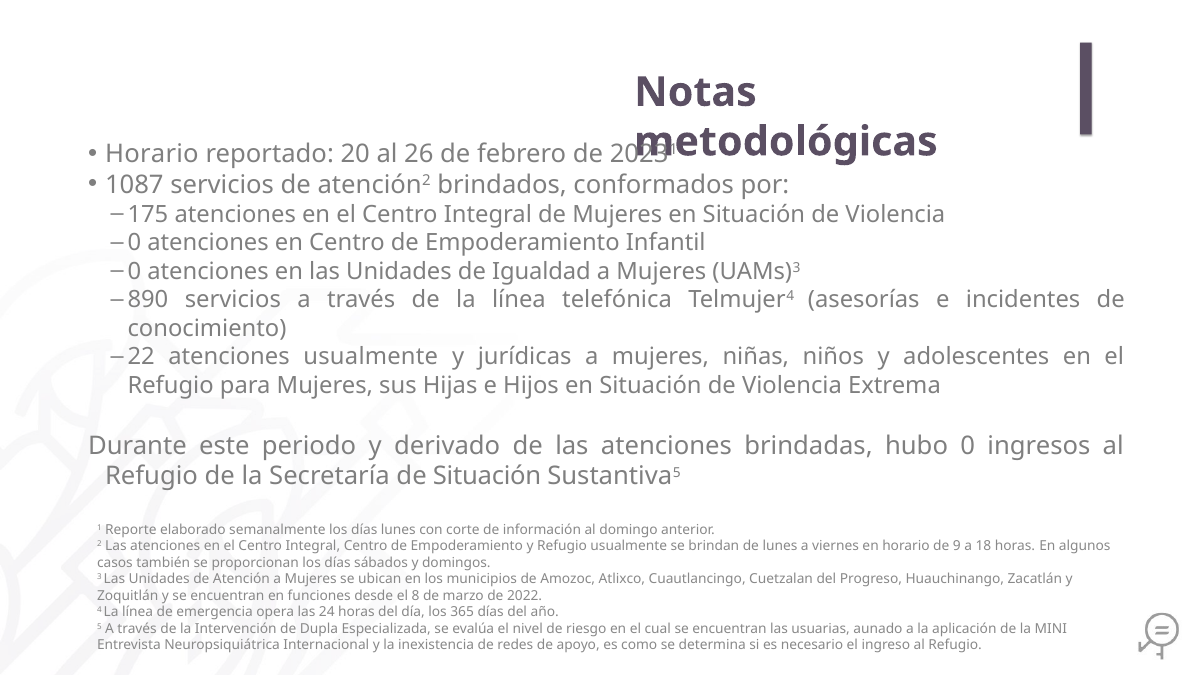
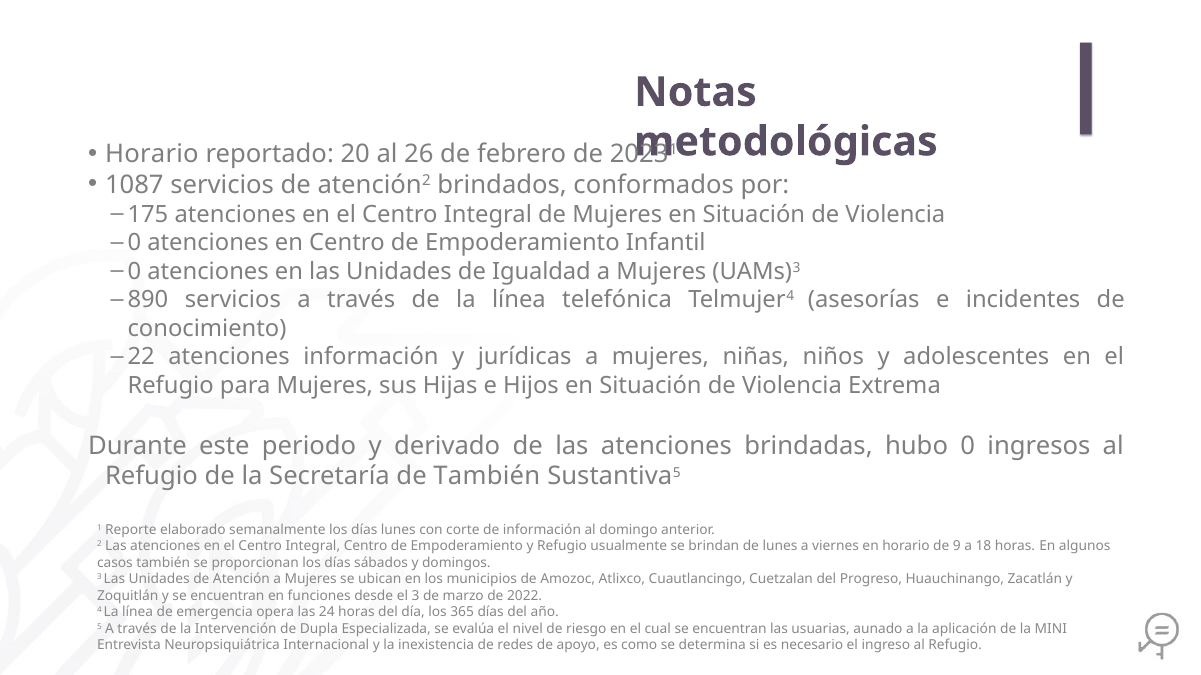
atenciones usualmente: usualmente -> información
de Situación: Situación -> También
el 8: 8 -> 3
